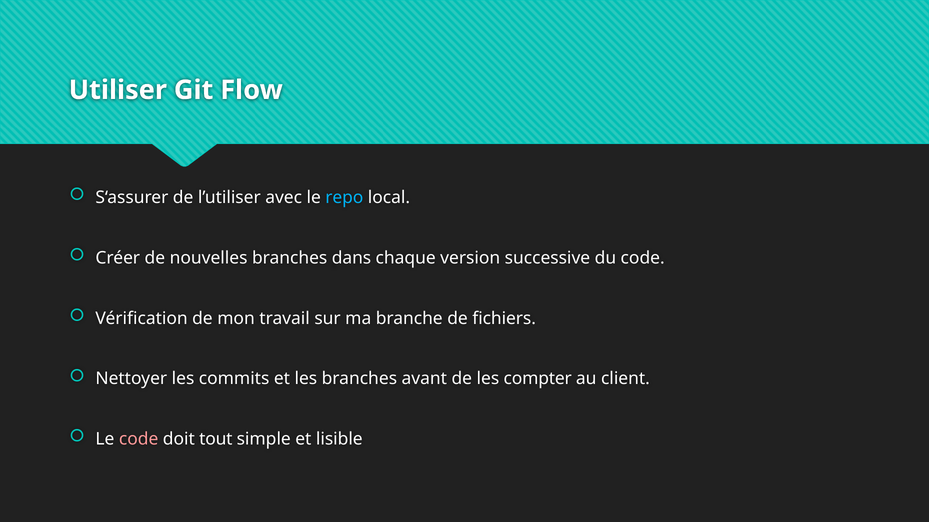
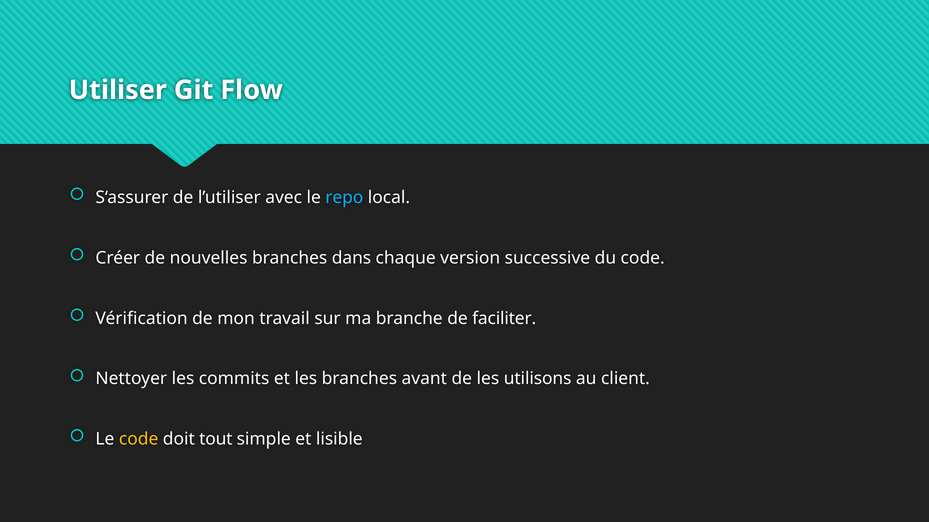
fichiers: fichiers -> faciliter
compter: compter -> utilisons
code at (139, 439) colour: pink -> yellow
